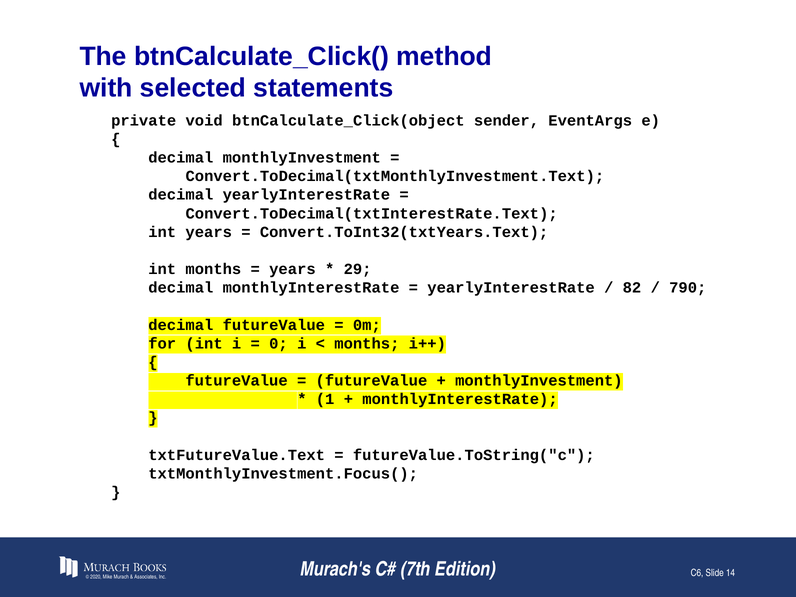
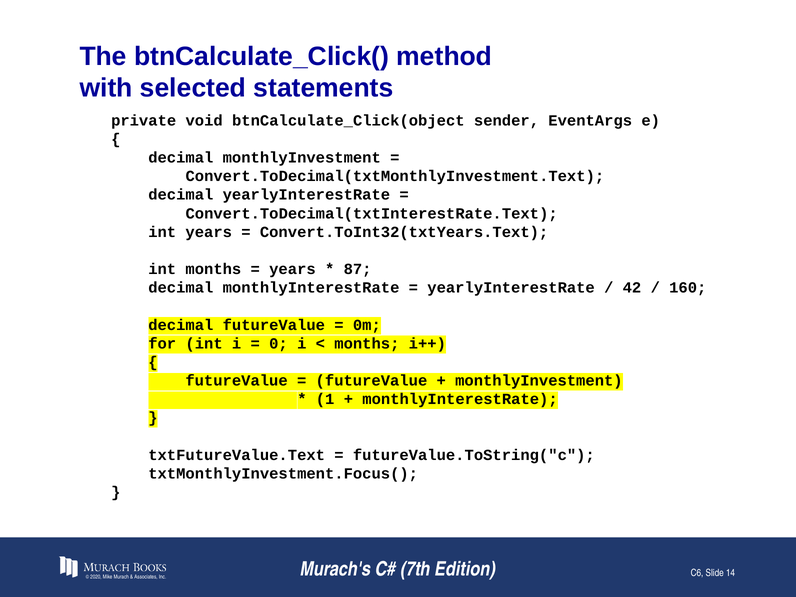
29: 29 -> 87
82: 82 -> 42
790: 790 -> 160
